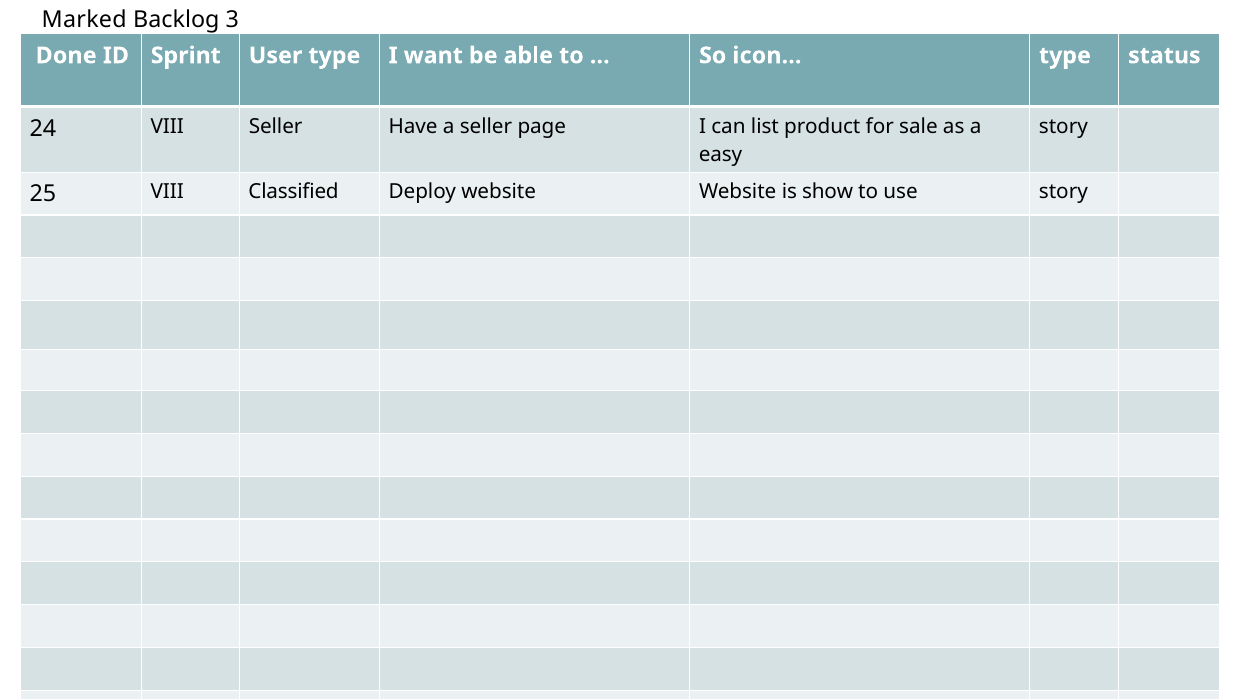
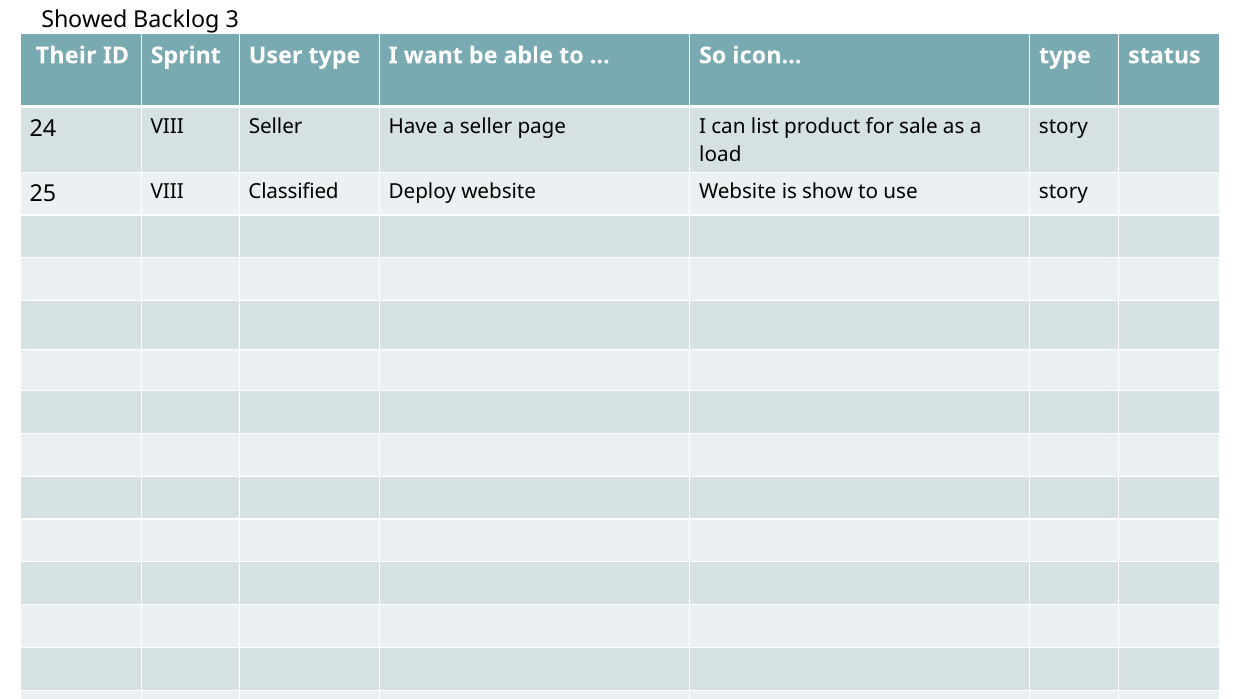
Marked: Marked -> Showed
Done: Done -> Their
easy: easy -> load
